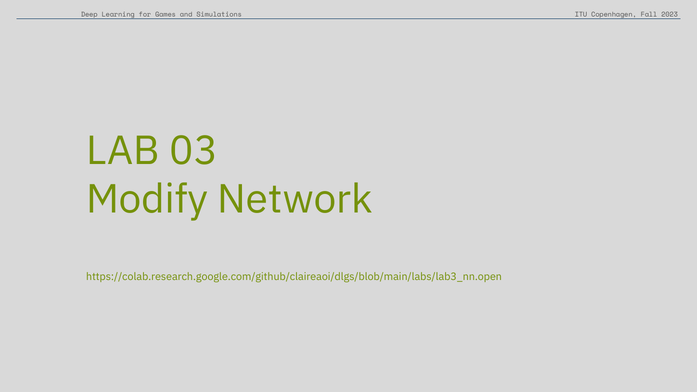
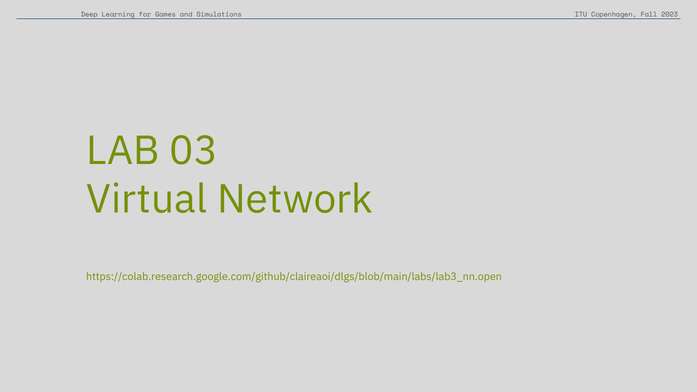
Modify: Modify -> Virtual
